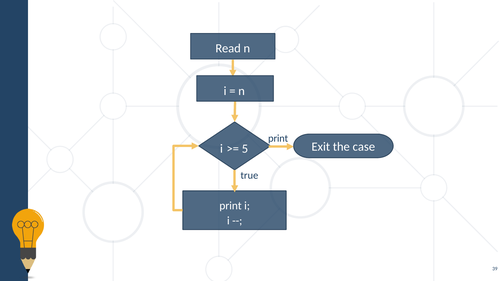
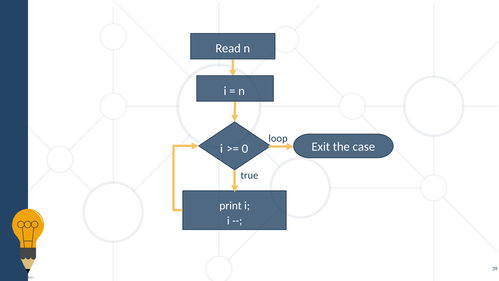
print at (278, 138): print -> loop
5: 5 -> 0
